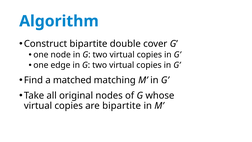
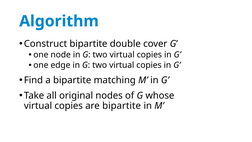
a matched: matched -> bipartite
